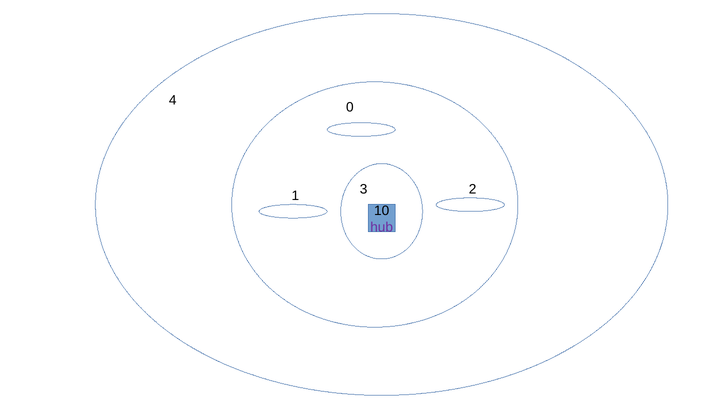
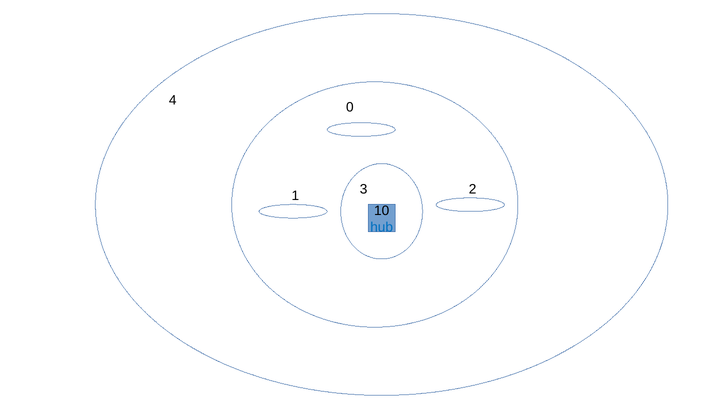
hub colour: purple -> blue
